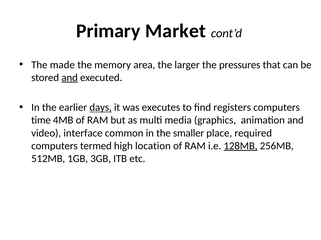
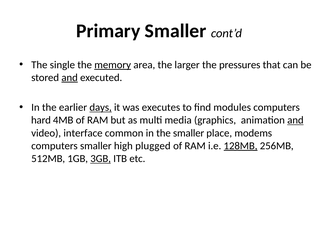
Primary Market: Market -> Smaller
made: made -> single
memory underline: none -> present
registers: registers -> modules
time: time -> hard
and at (295, 121) underline: none -> present
required: required -> modems
computers termed: termed -> smaller
location: location -> plugged
3GB underline: none -> present
